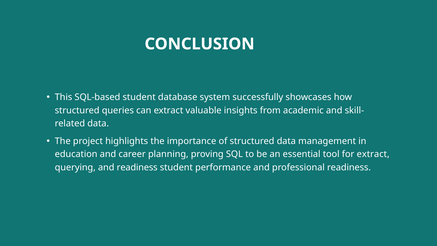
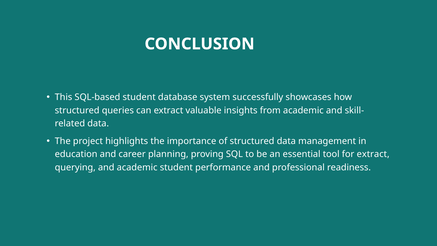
and readiness: readiness -> academic
